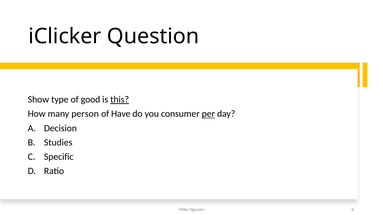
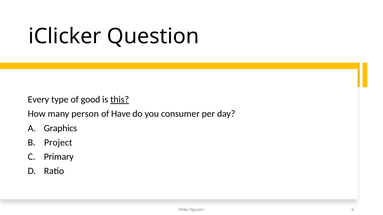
Show: Show -> Every
per underline: present -> none
Decision: Decision -> Graphics
Studies: Studies -> Project
Specific: Specific -> Primary
